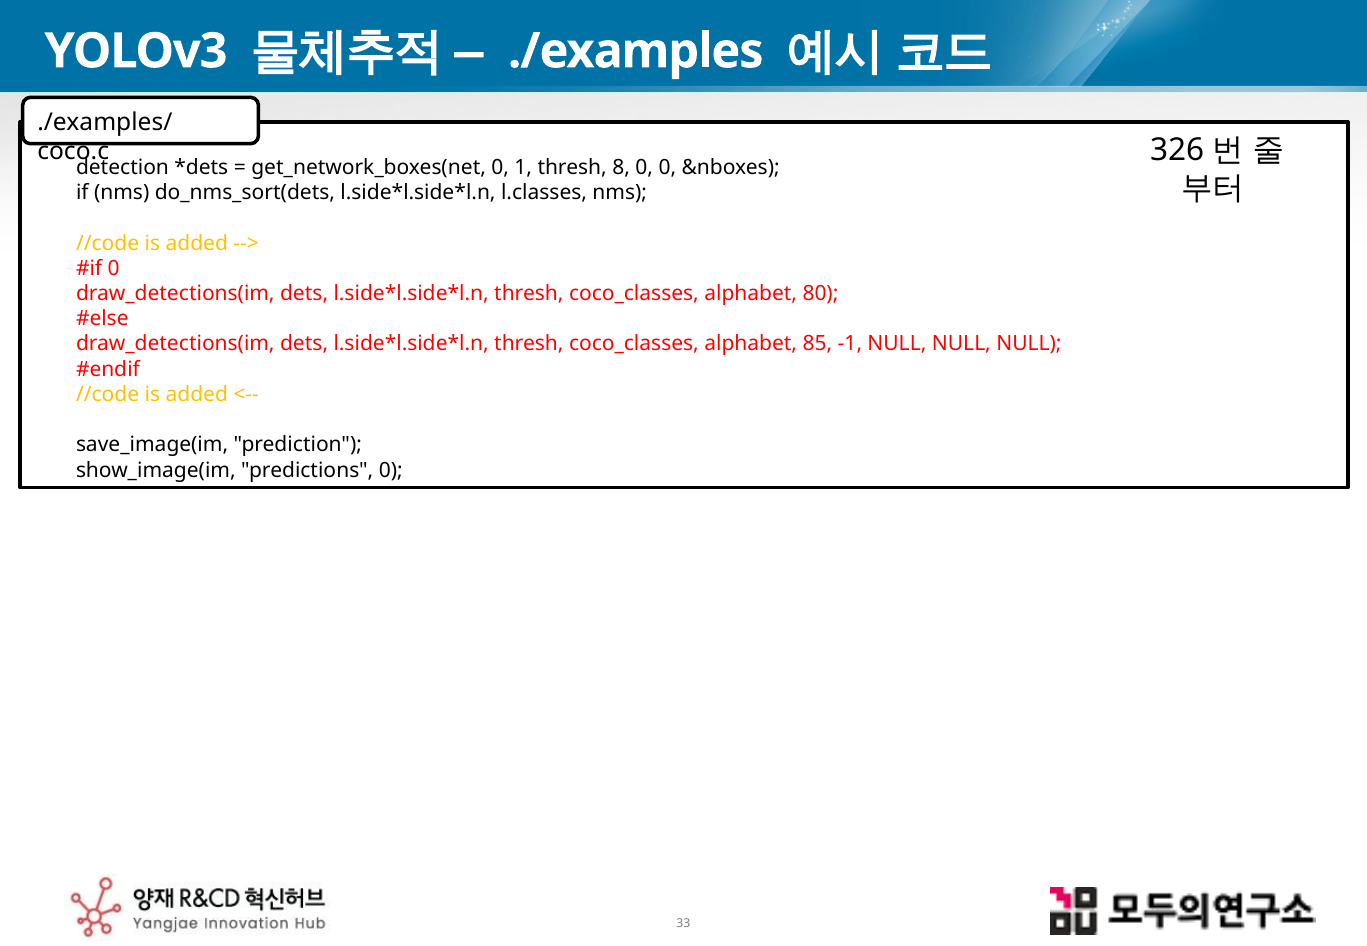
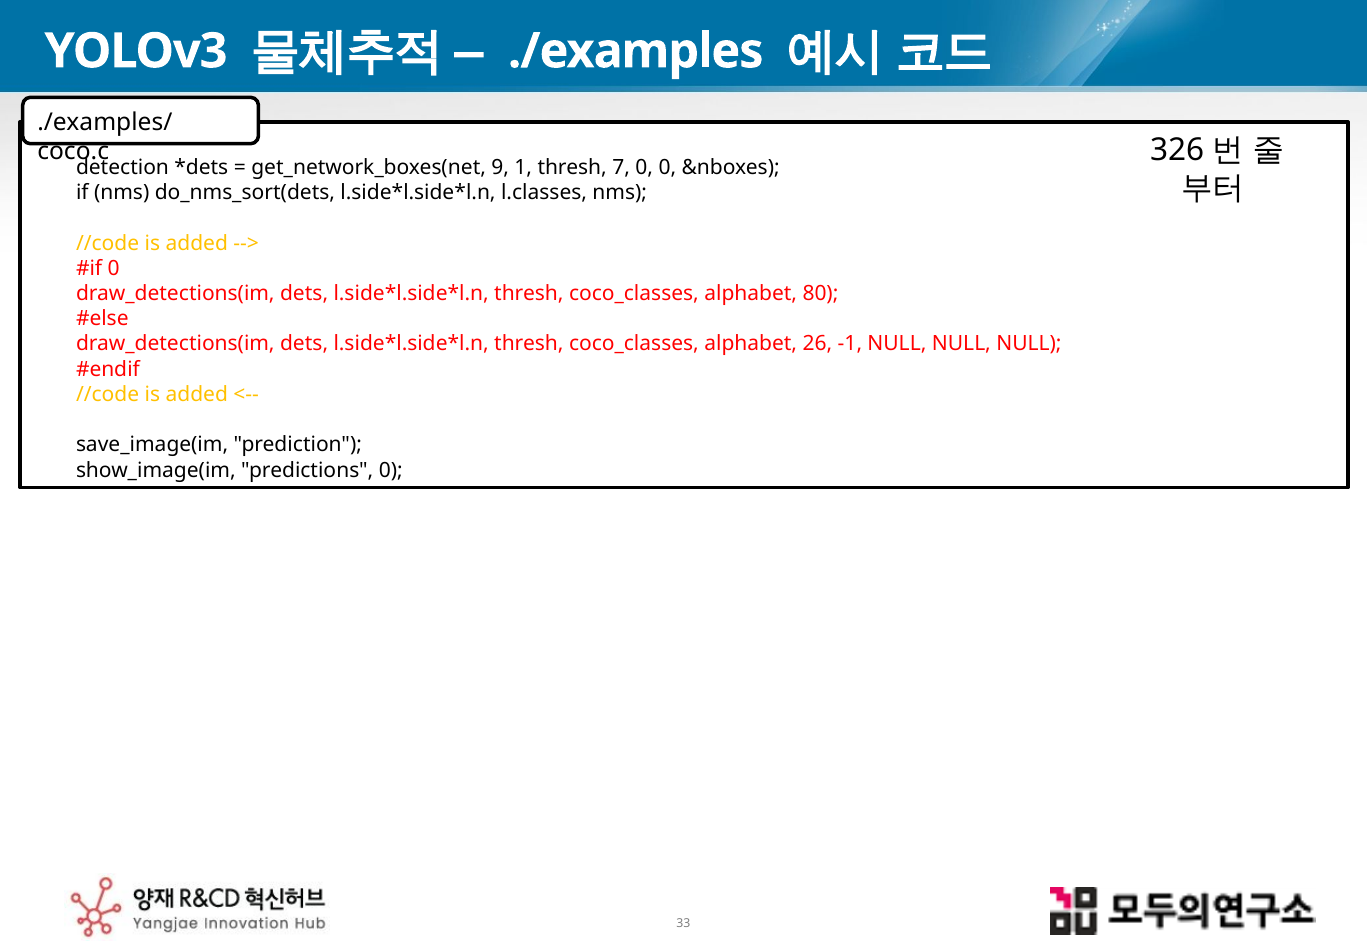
get_network_boxes(net 0: 0 -> 9
8: 8 -> 7
85: 85 -> 26
